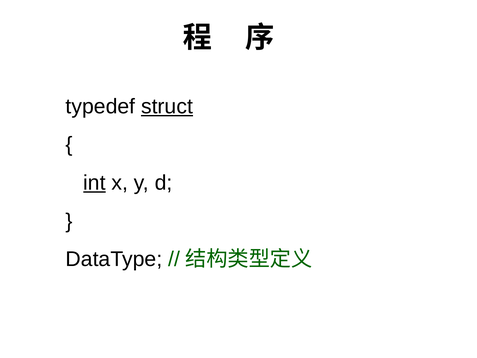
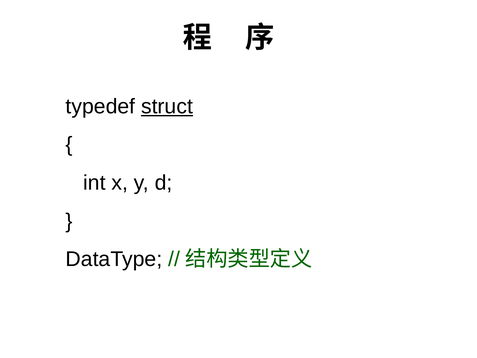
int underline: present -> none
